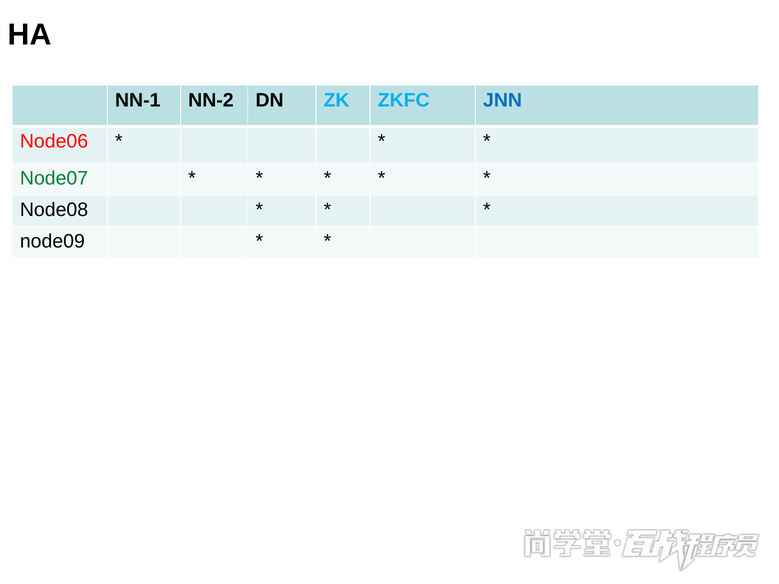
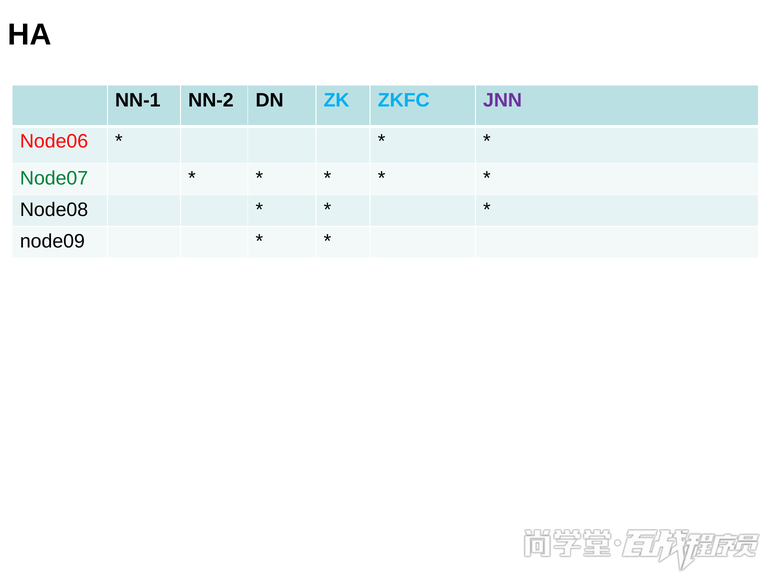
JNN colour: blue -> purple
